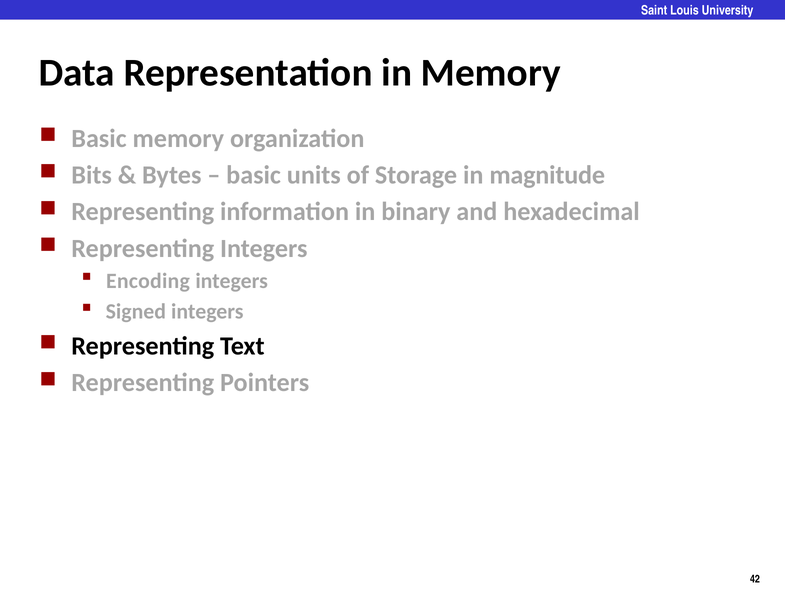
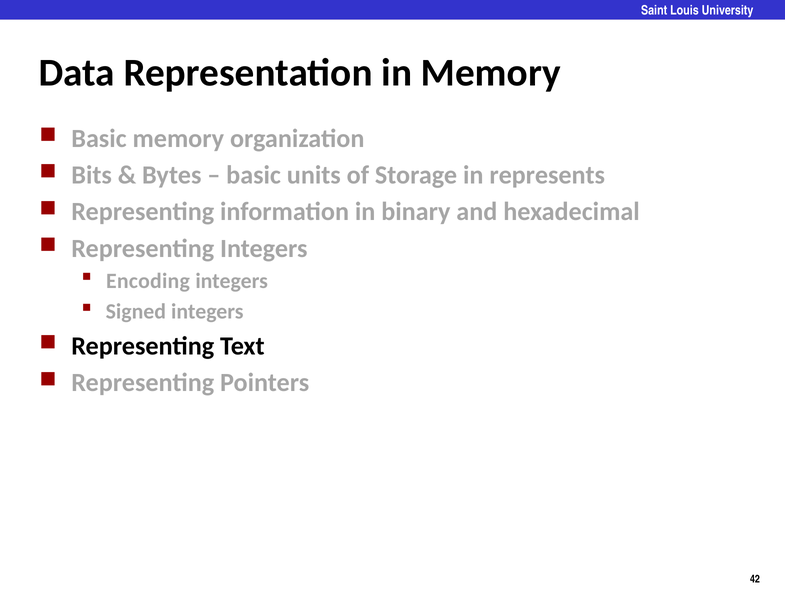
magnitude: magnitude -> represents
